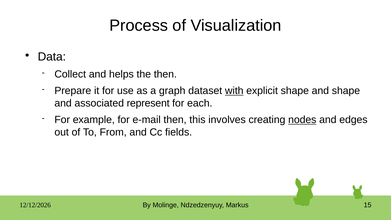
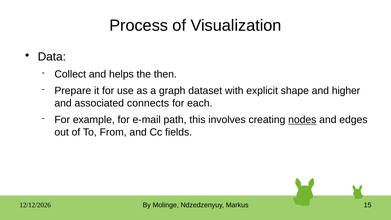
with underline: present -> none
and shape: shape -> higher
represent: represent -> connects
e-mail then: then -> path
